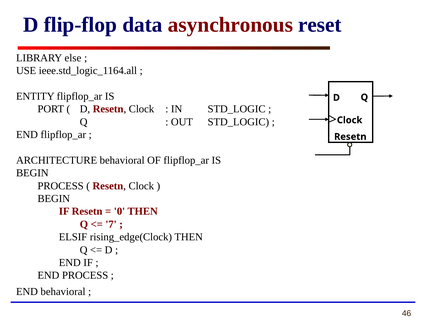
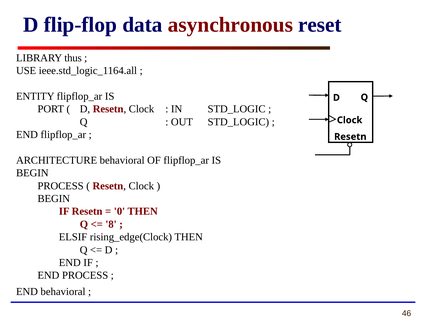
else: else -> thus
7: 7 -> 8
